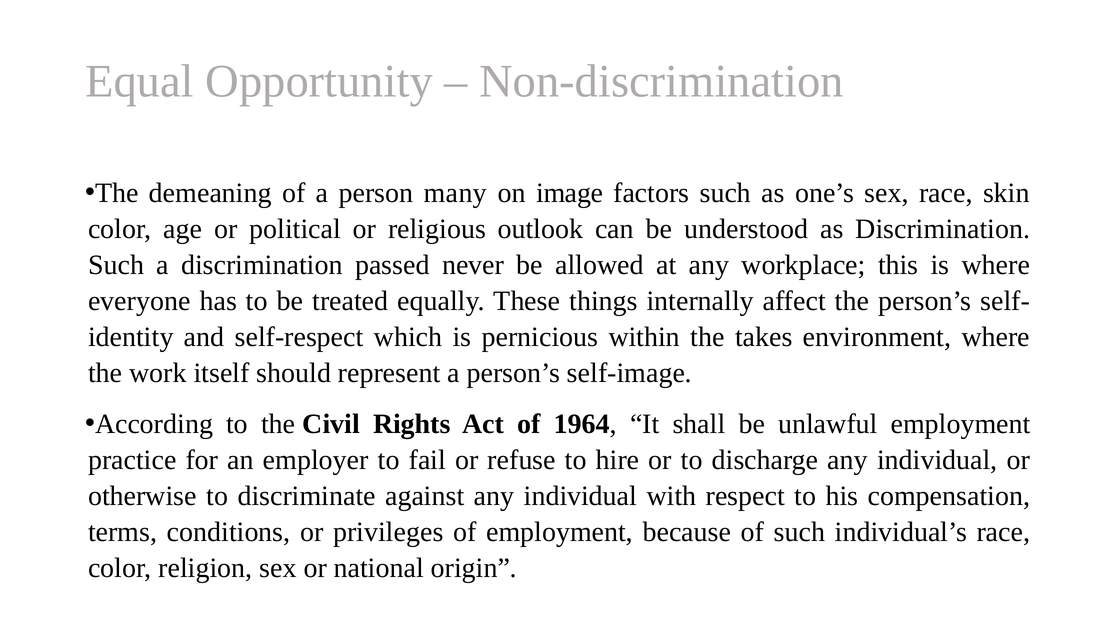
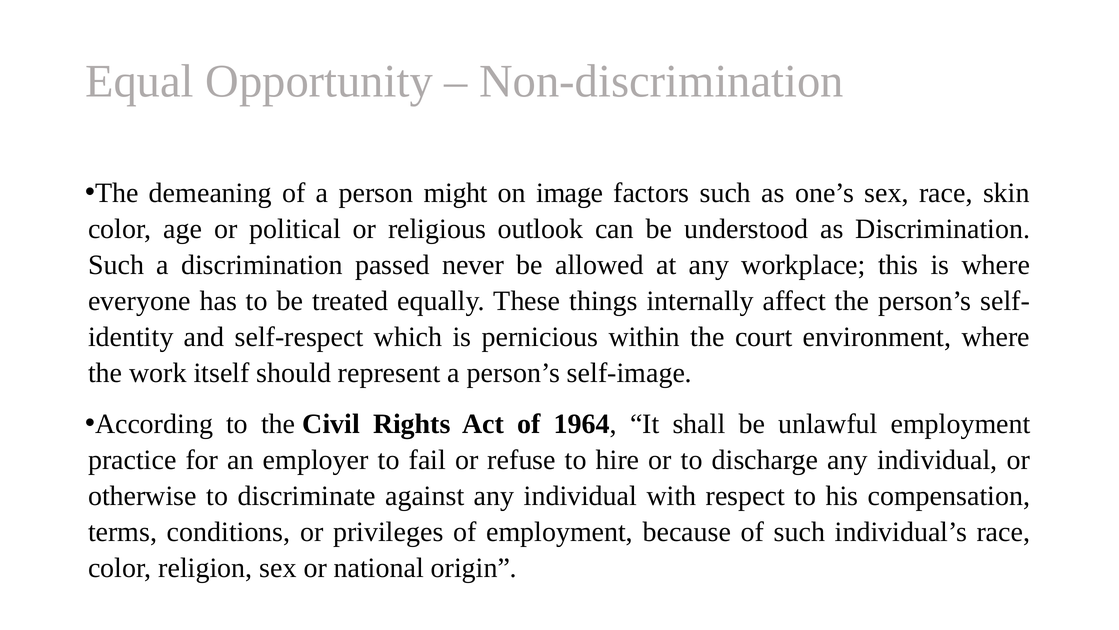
many: many -> might
takes: takes -> court
